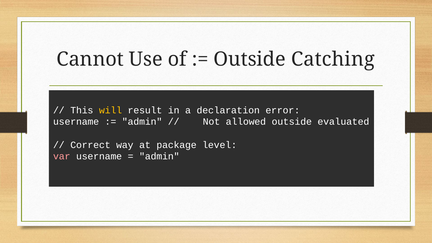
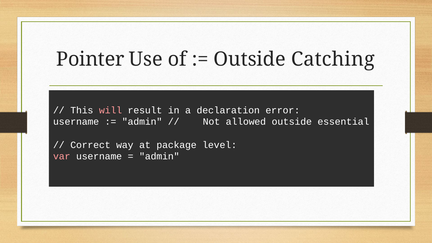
Cannot: Cannot -> Pointer
will colour: yellow -> pink
evaluated: evaluated -> essential
